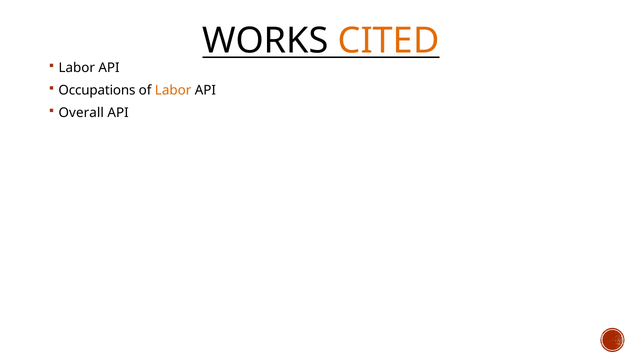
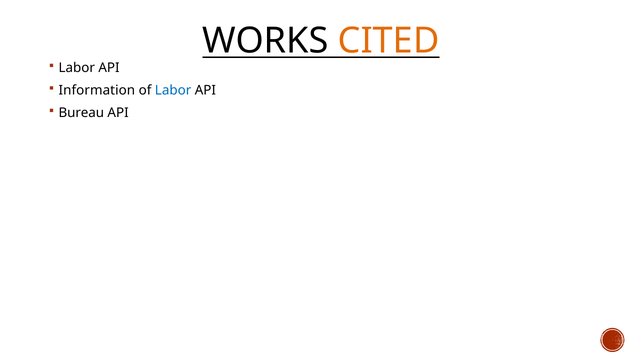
Occupations: Occupations -> Information
Labor at (173, 90) colour: orange -> blue
Overall: Overall -> Bureau
